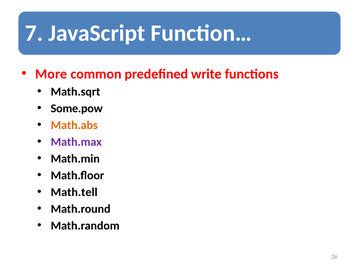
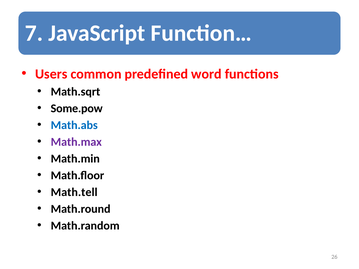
More: More -> Users
write: write -> word
Math.abs colour: orange -> blue
